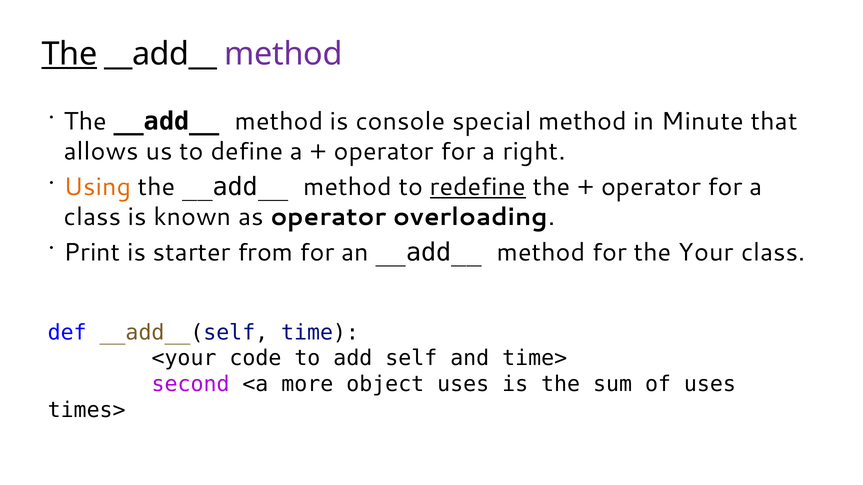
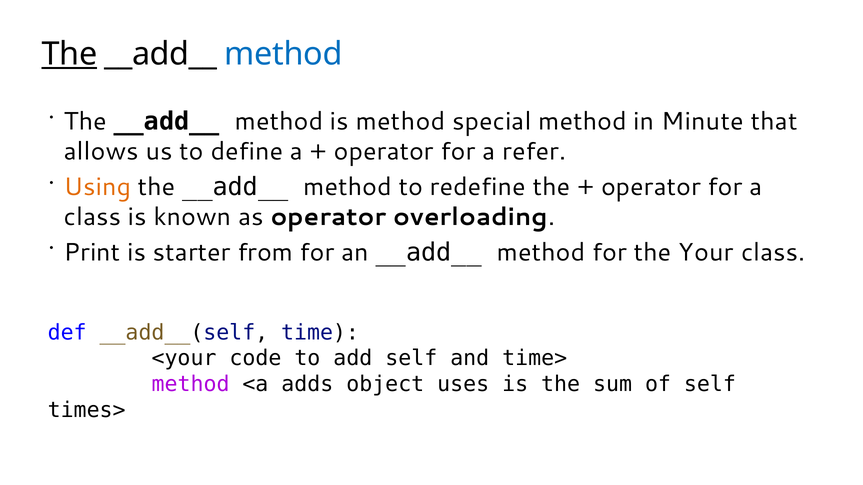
method at (283, 54) colour: purple -> blue
is console: console -> method
right: right -> refer
redefine underline: present -> none
second at (191, 384): second -> method
more: more -> adds
of uses: uses -> self
